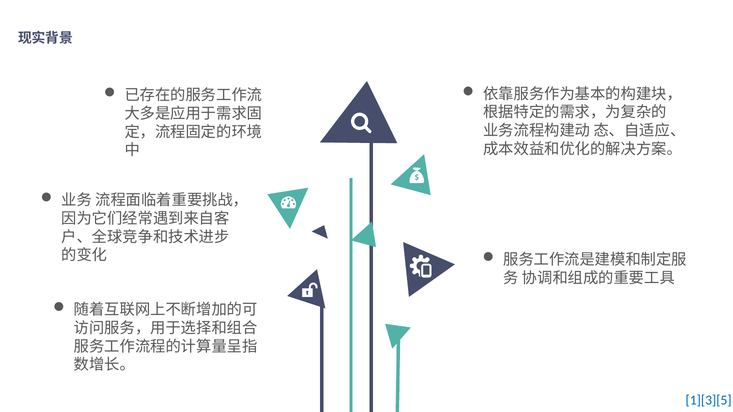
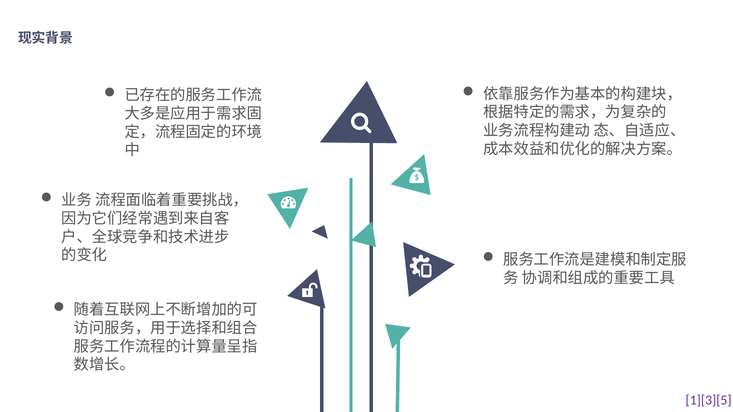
1][3][5 colour: blue -> purple
